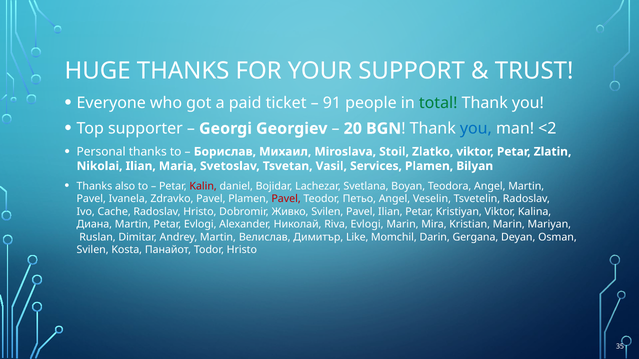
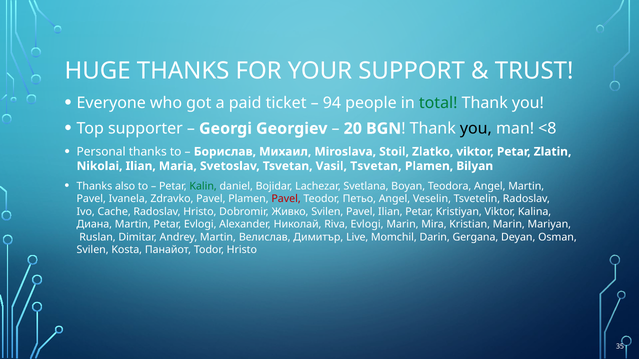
91: 91 -> 94
you at (476, 129) colour: blue -> black
<2: <2 -> <8
Vasil Services: Services -> Tsvetan
Kalin colour: red -> green
Like: Like -> Live
